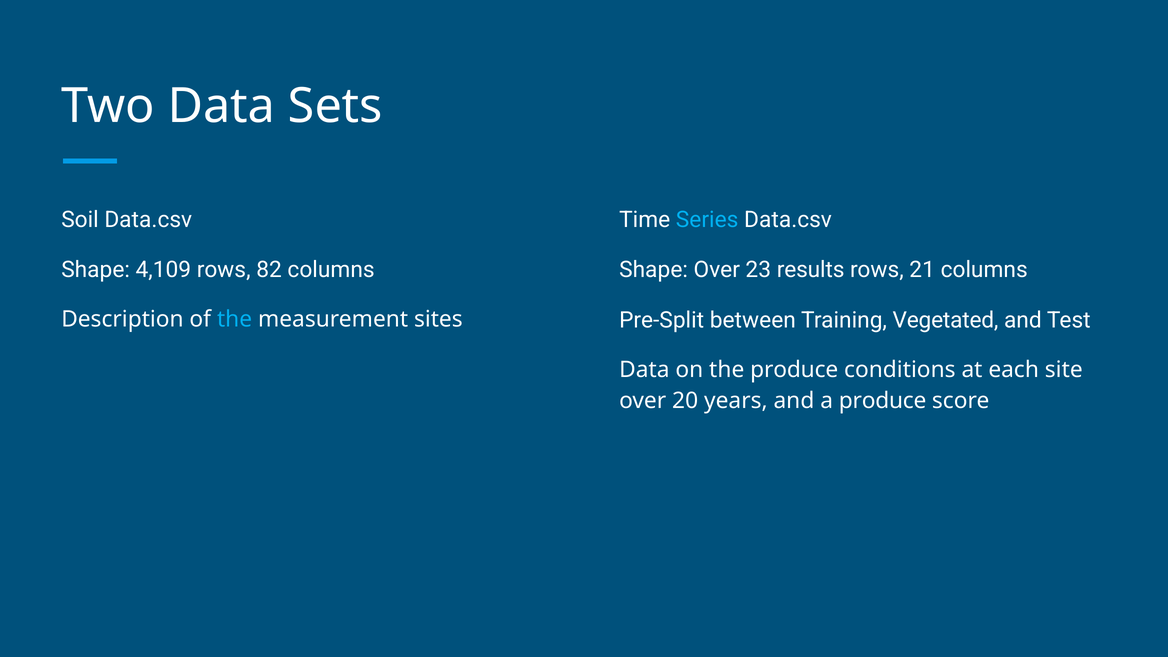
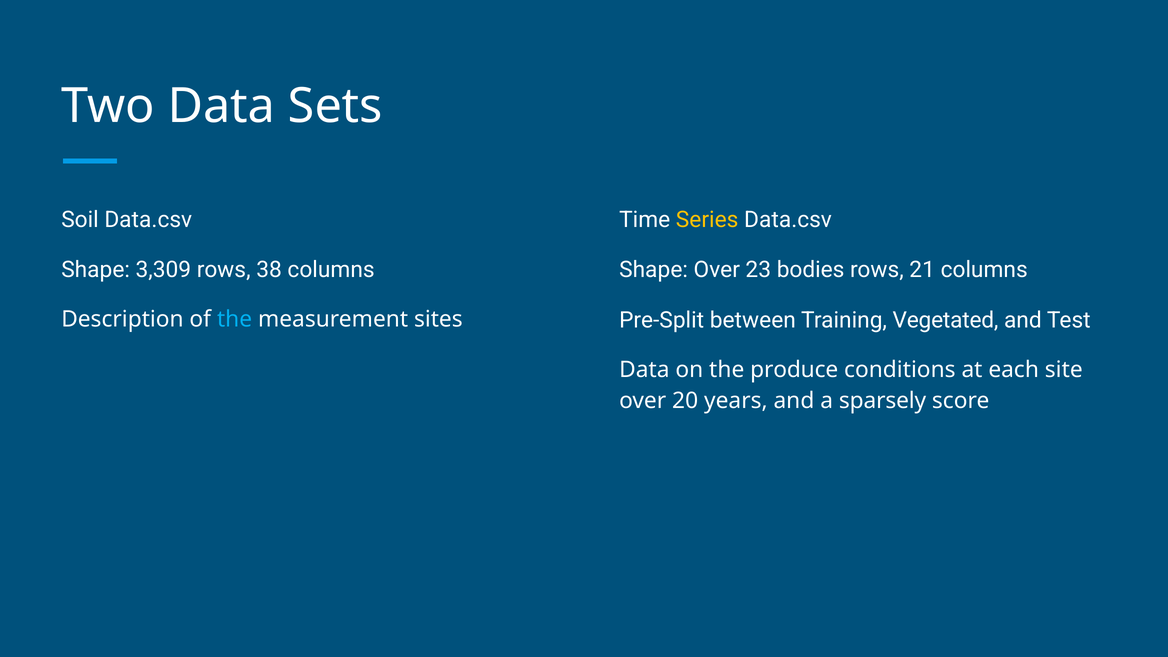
Series colour: light blue -> yellow
4,109: 4,109 -> 3,309
82: 82 -> 38
results: results -> bodies
a produce: produce -> sparsely
